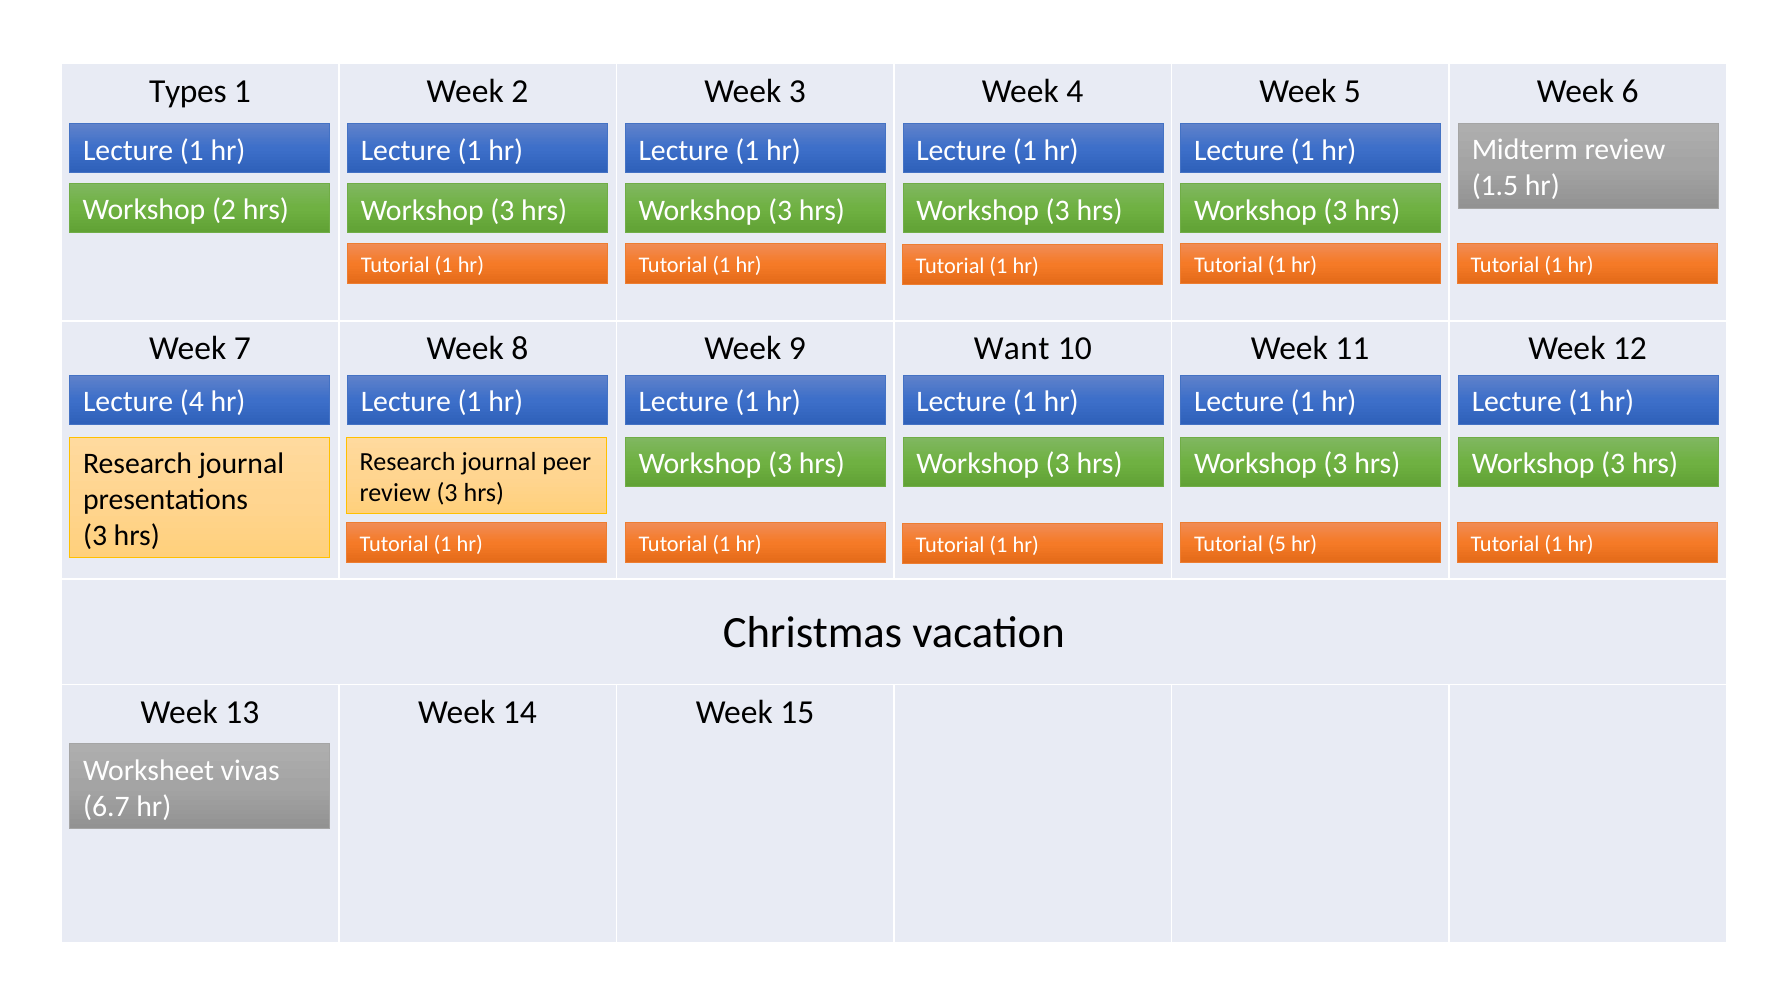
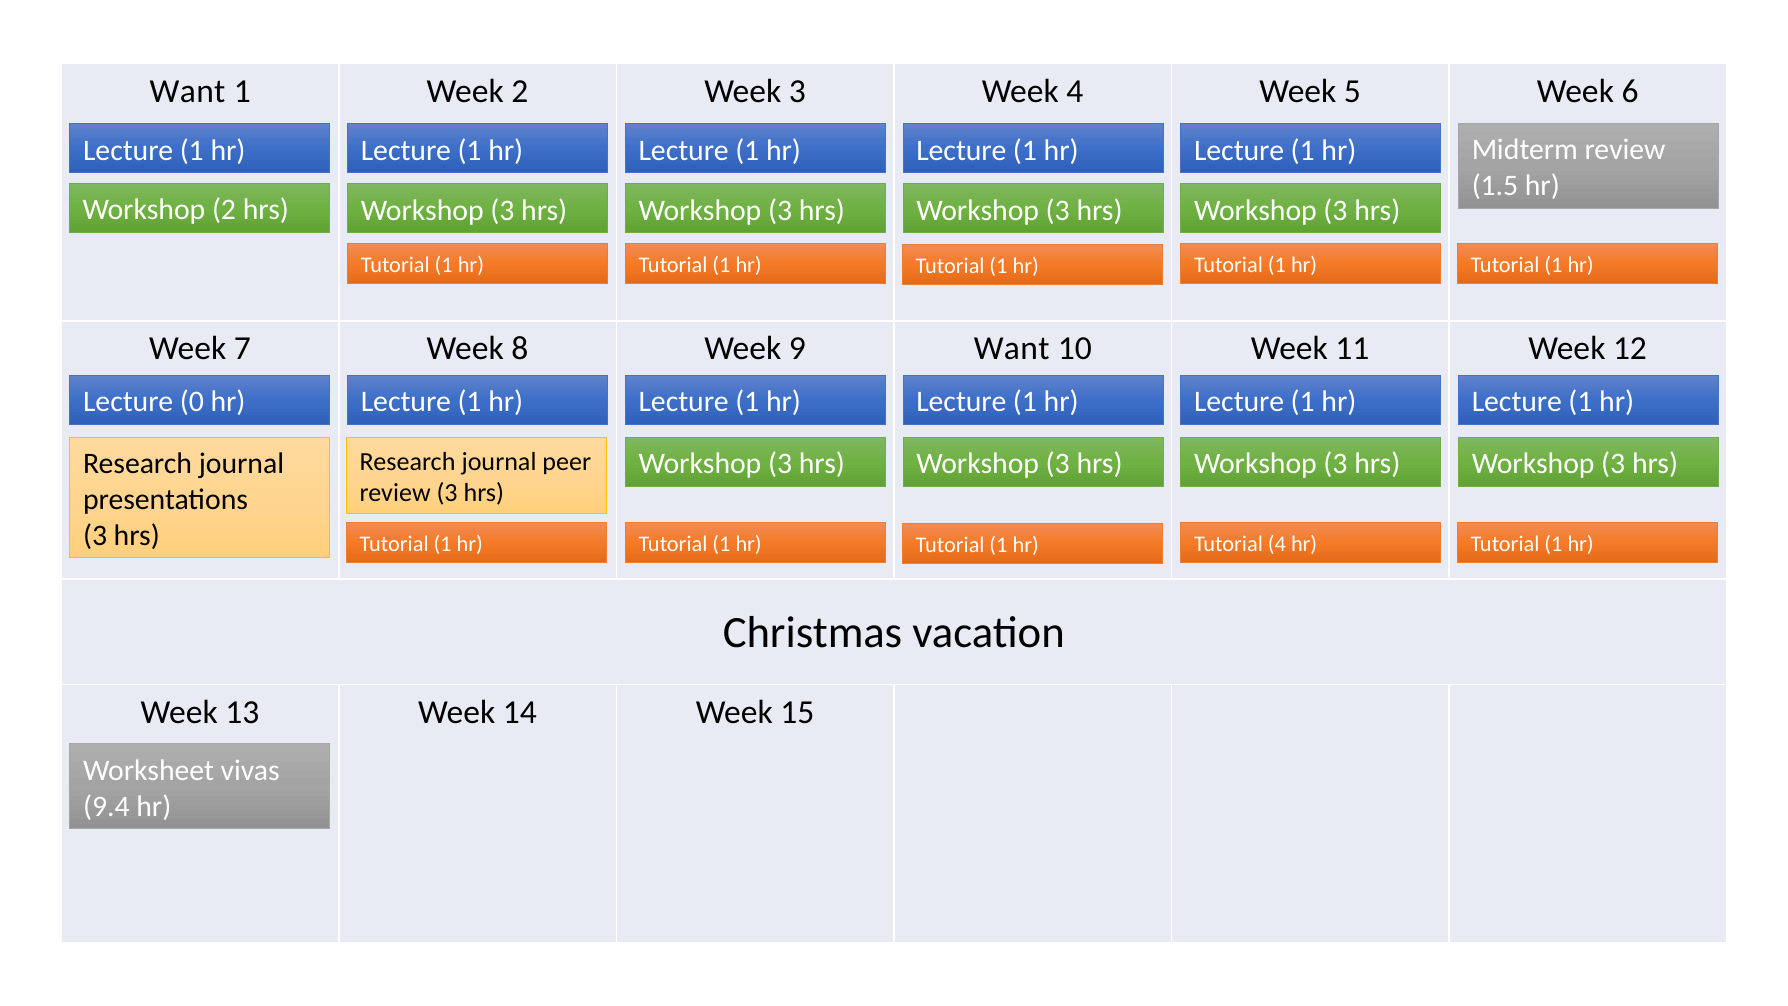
Types at (188, 91): Types -> Want
Lecture 4: 4 -> 0
Tutorial 5: 5 -> 4
6.7: 6.7 -> 9.4
